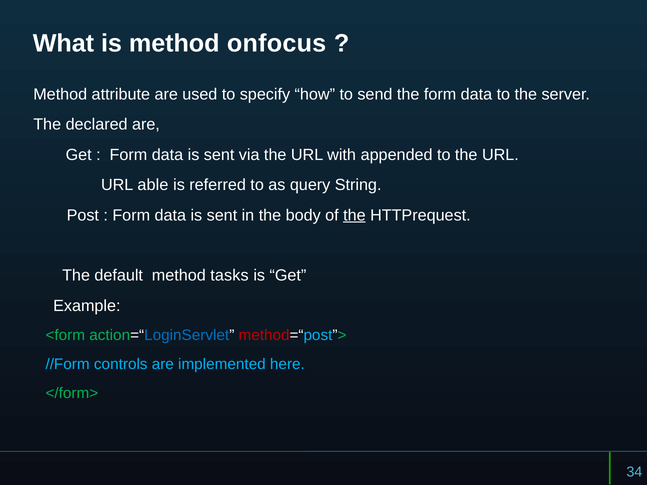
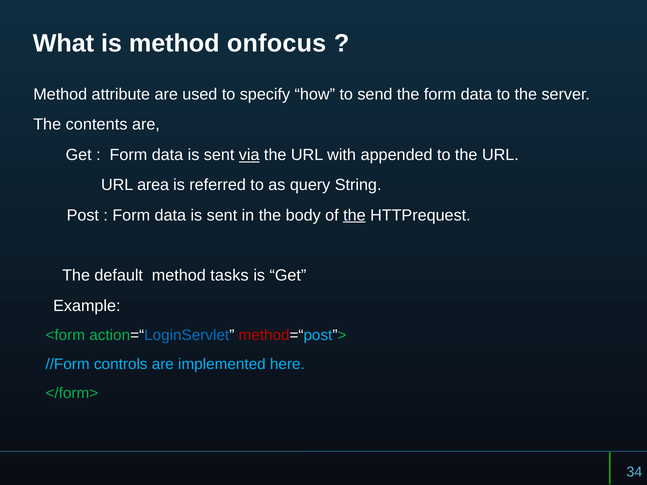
declared: declared -> contents
via underline: none -> present
able: able -> area
